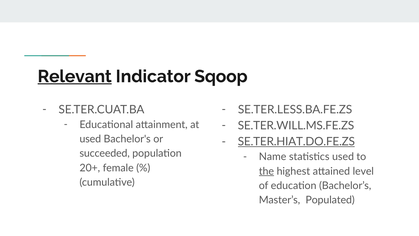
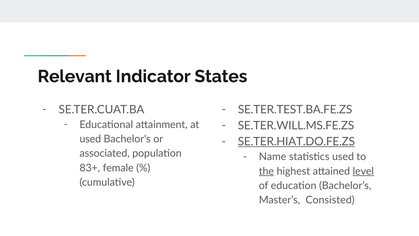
Relevant underline: present -> none
Sqoop: Sqoop -> States
SE.TER.LESS.BA.FE.ZS: SE.TER.LESS.BA.FE.ZS -> SE.TER.TEST.BA.FE.ZS
succeeded: succeeded -> associated
20+: 20+ -> 83+
level underline: none -> present
Populated: Populated -> Consisted
